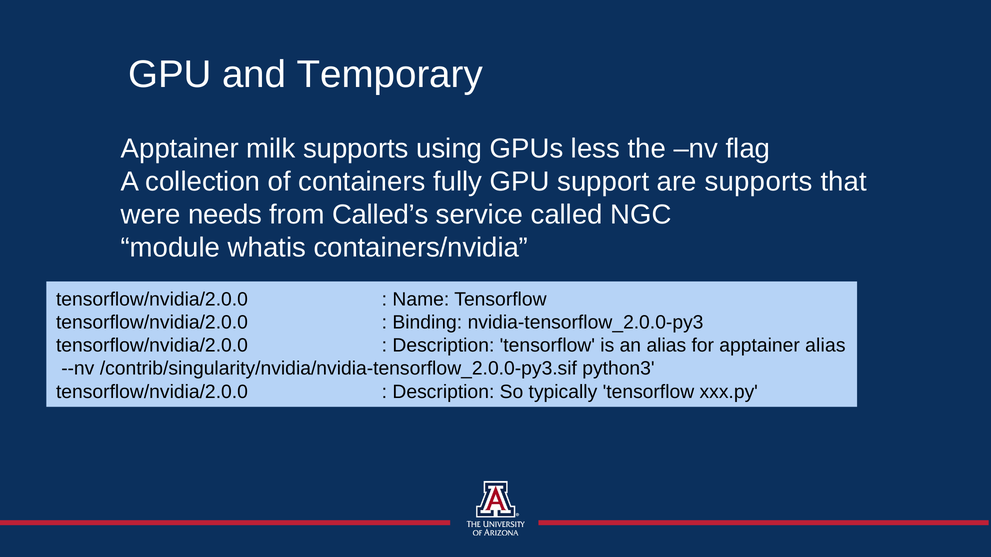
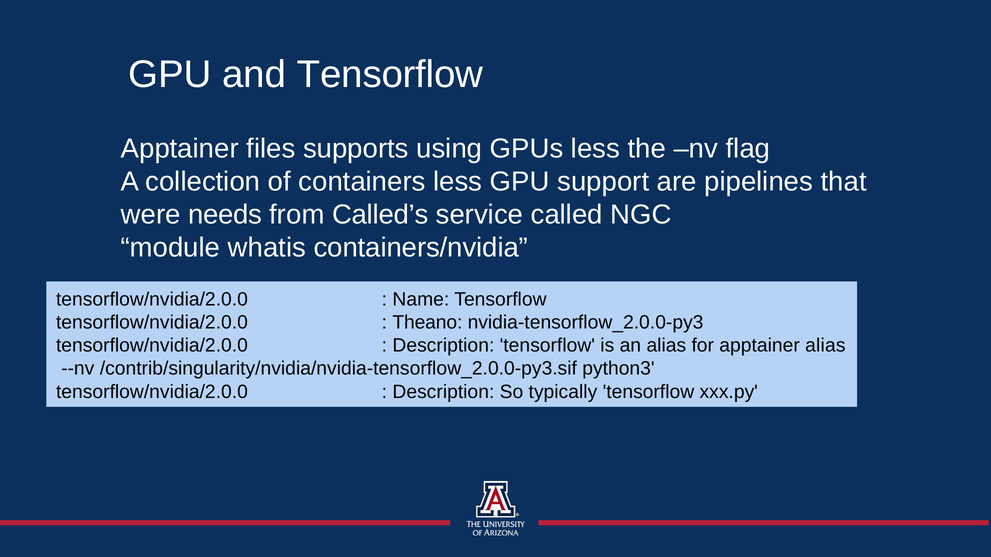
and Temporary: Temporary -> Tensorflow
milk: milk -> files
containers fully: fully -> less
are supports: supports -> pipelines
Binding: Binding -> Theano
